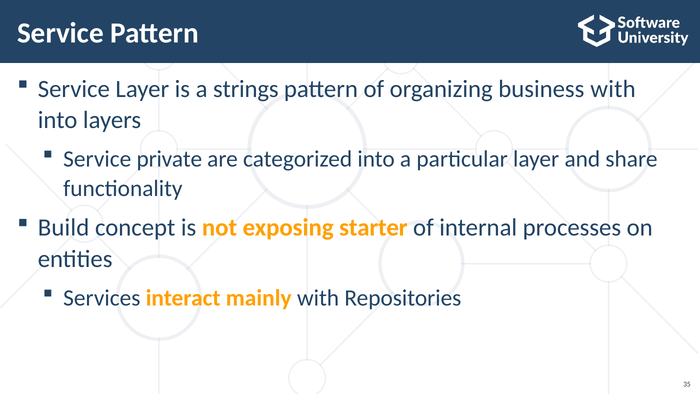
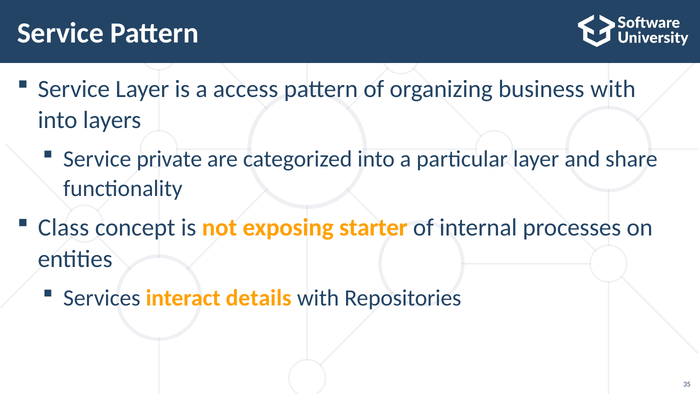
strings: strings -> access
Build: Build -> Class
mainly: mainly -> details
